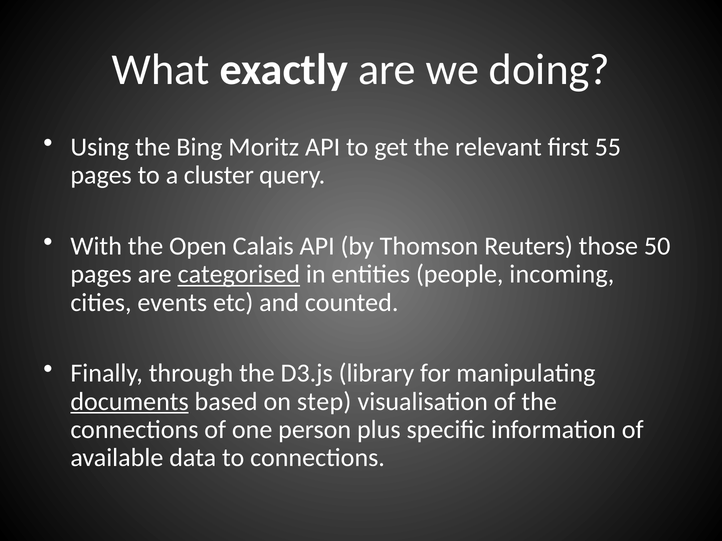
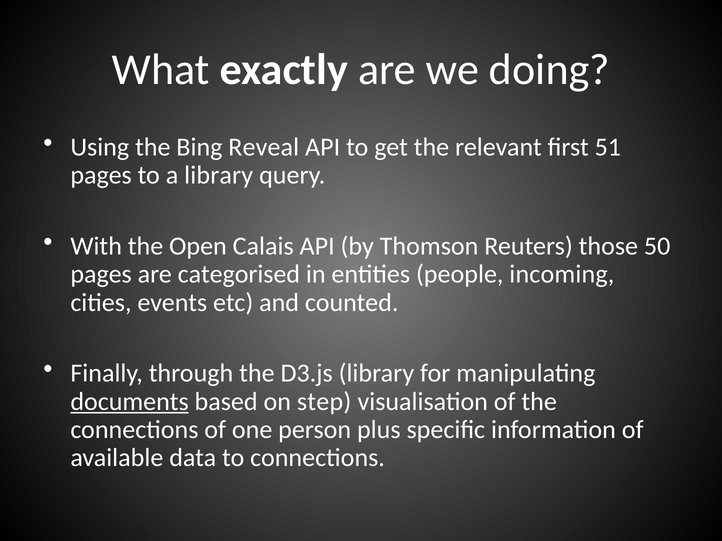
Moritz: Moritz -> Reveal
55: 55 -> 51
a cluster: cluster -> library
categorised underline: present -> none
